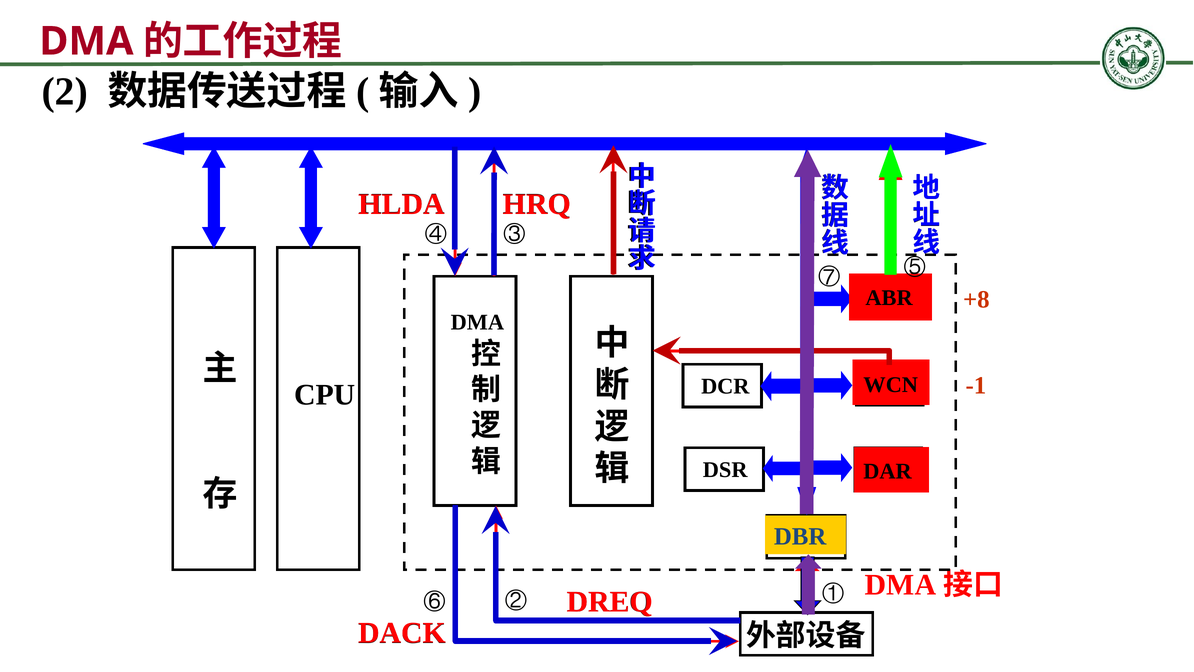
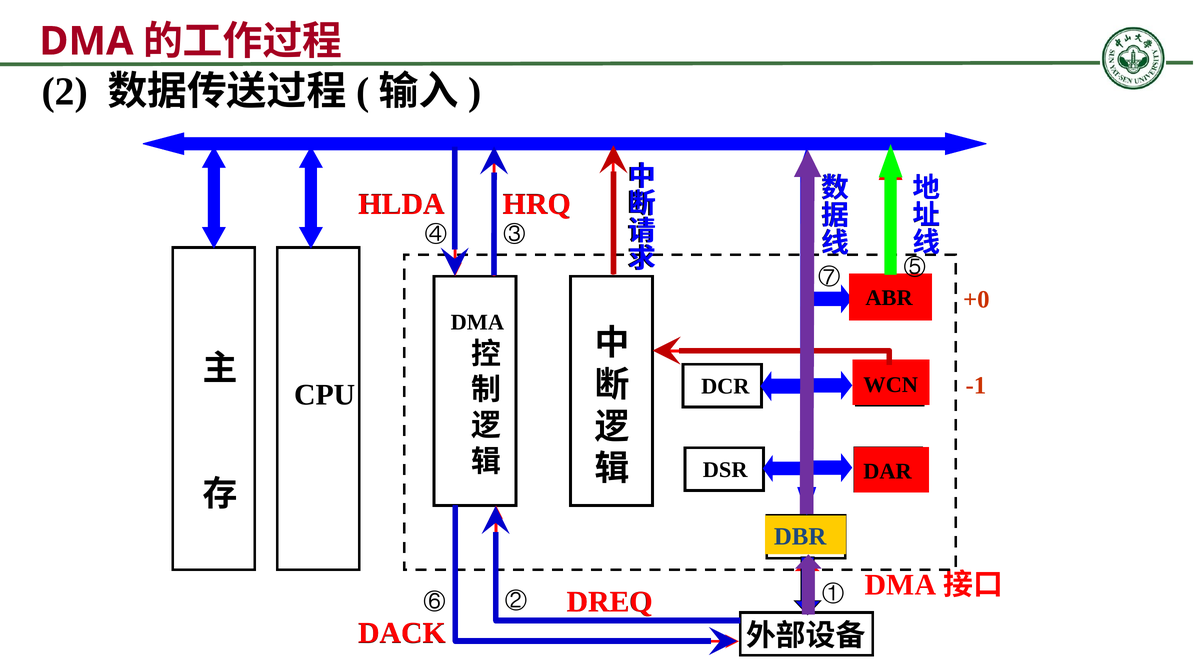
+8: +8 -> +0
